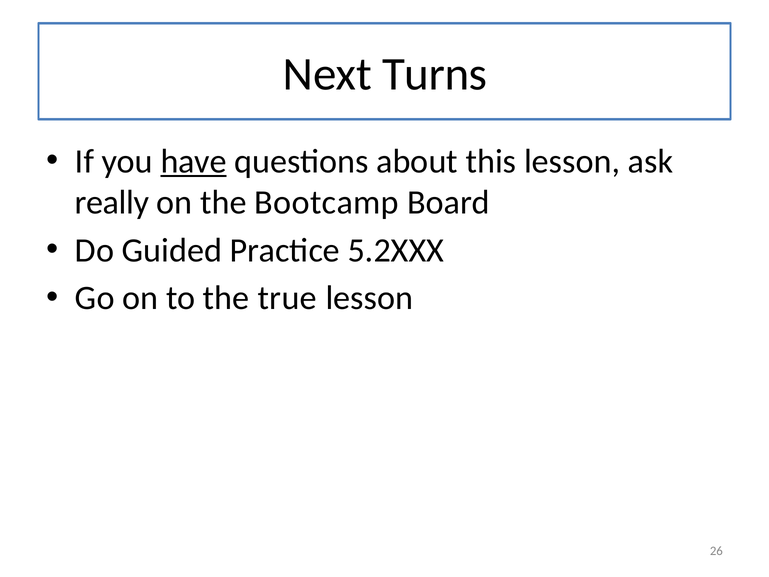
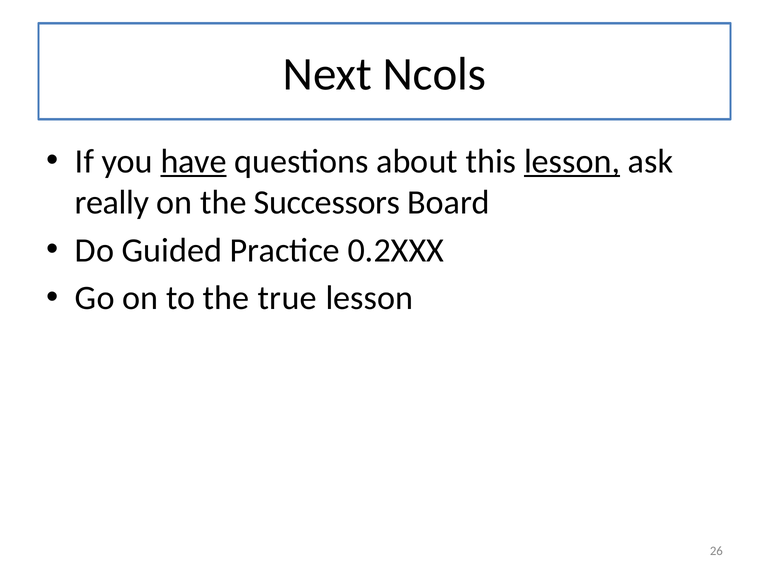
Turns: Turns -> Ncols
lesson at (572, 161) underline: none -> present
Bootcamp: Bootcamp -> Successors
5.2XXX: 5.2XXX -> 0.2XXX
